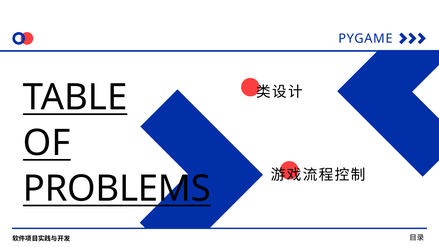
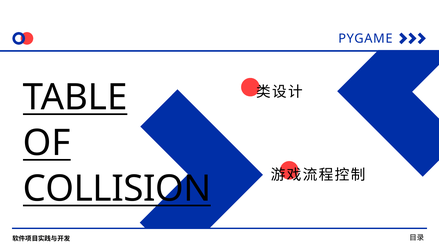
PROBLEMS: PROBLEMS -> COLLISION
